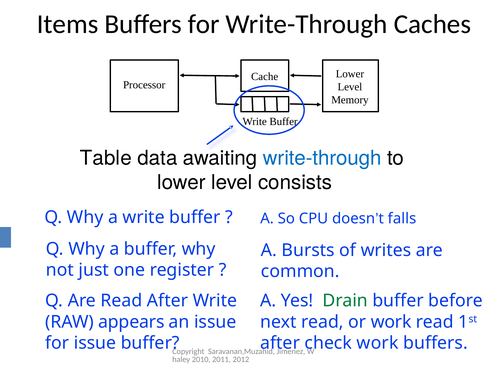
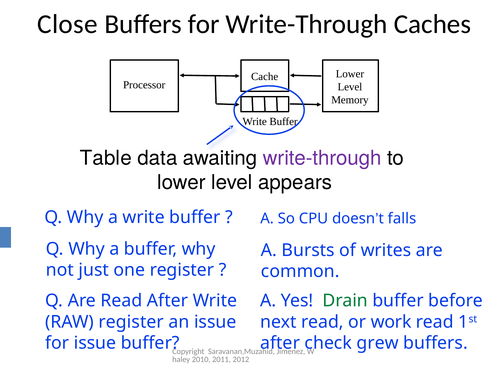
Items: Items -> Close
write-through at (322, 158) colour: blue -> purple
consists: consists -> appears
RAW appears: appears -> register
work at (378, 343): work -> grew
